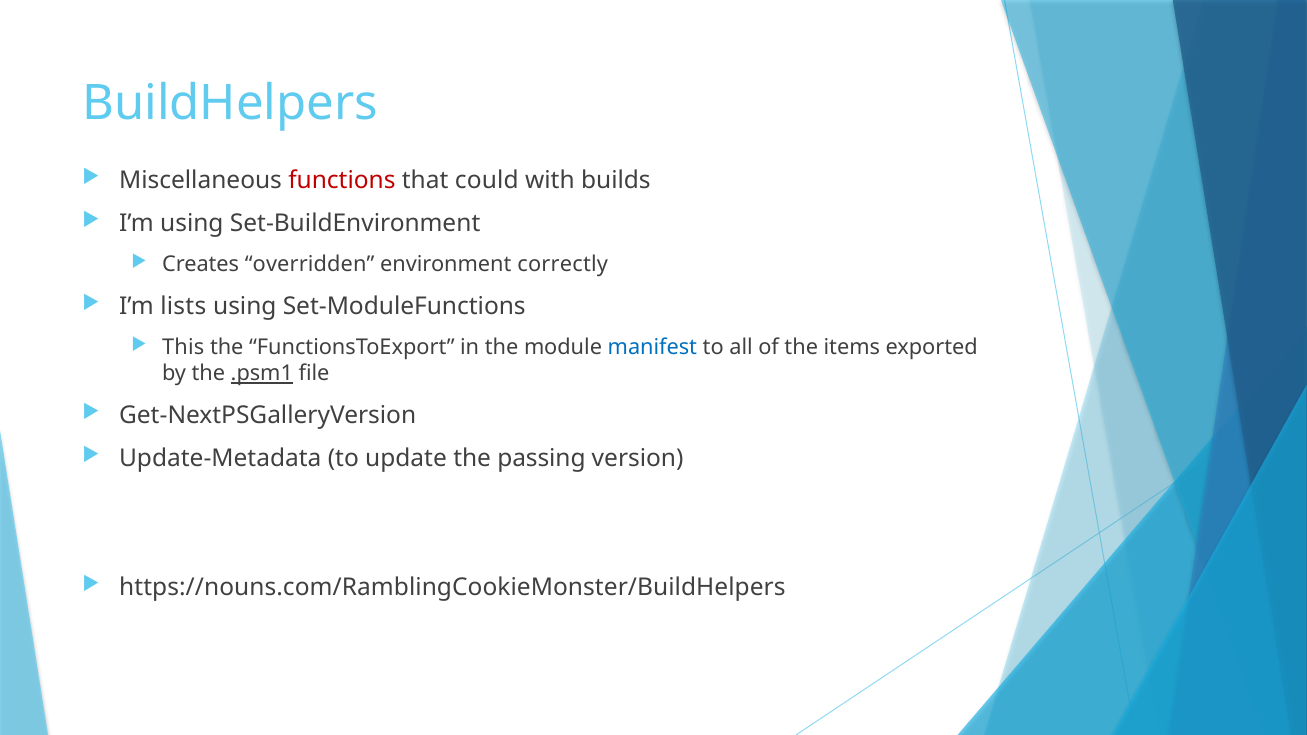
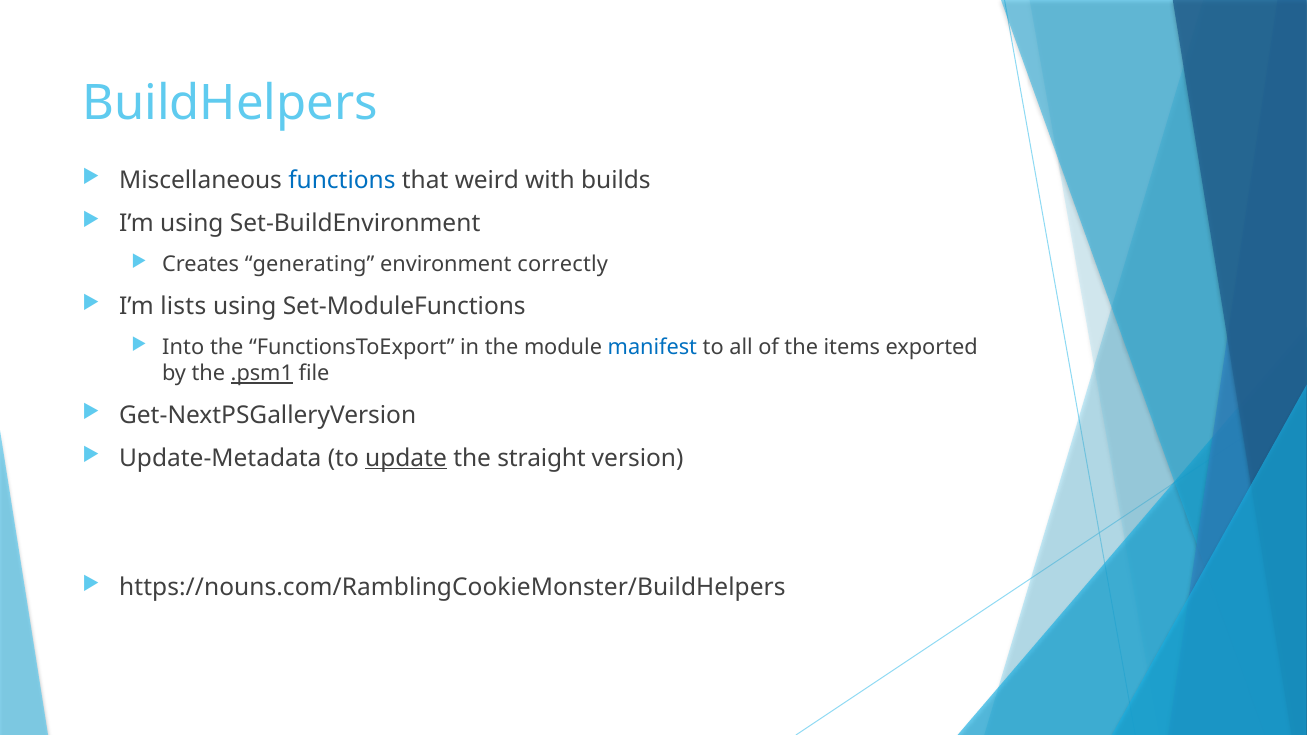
functions colour: red -> blue
could: could -> weird
overridden: overridden -> generating
This: This -> Into
update underline: none -> present
passing: passing -> straight
